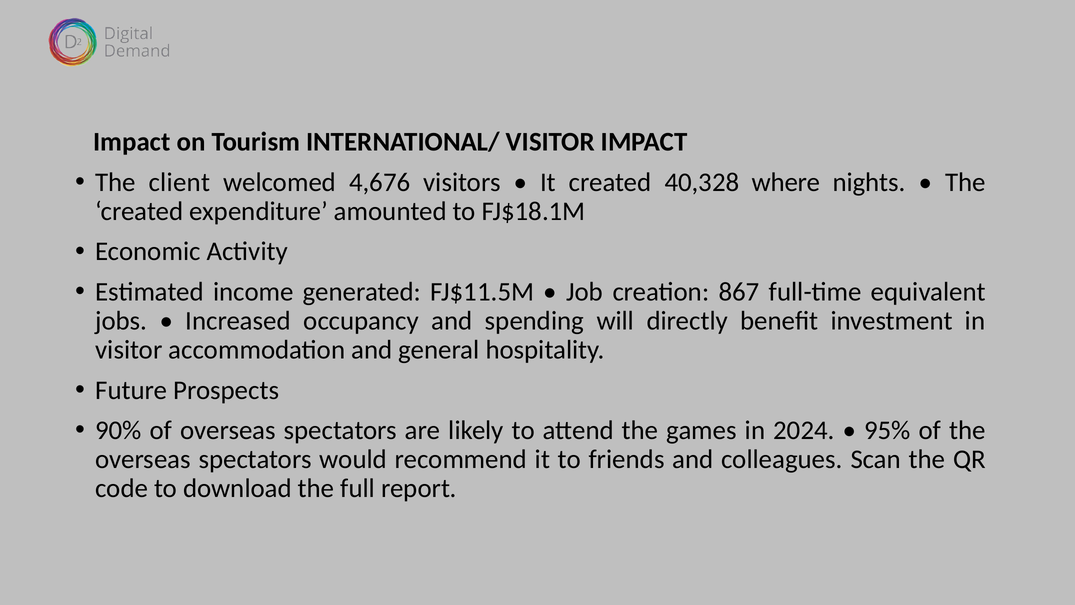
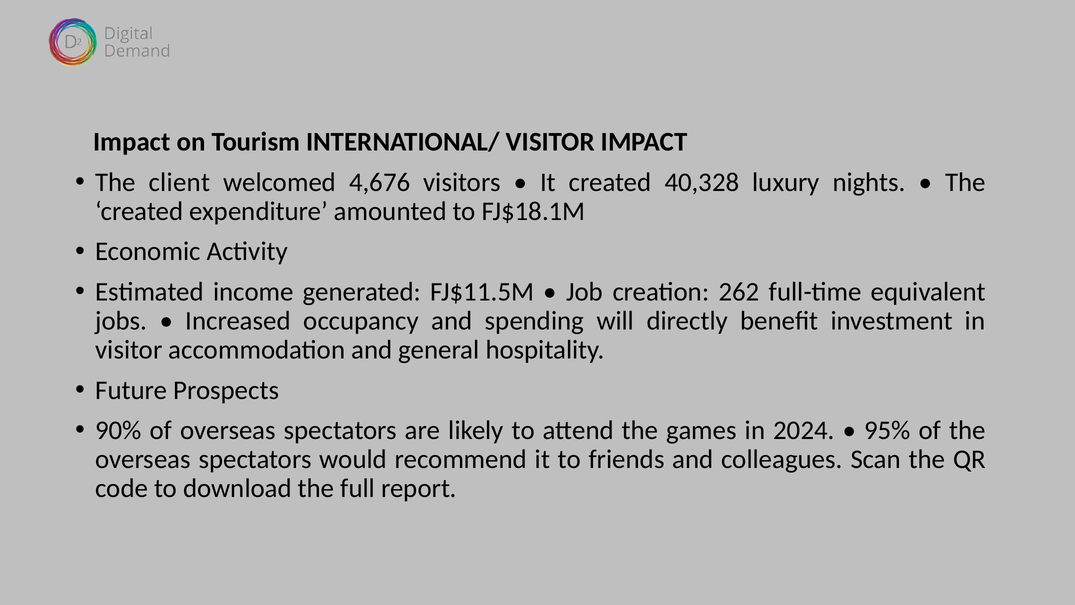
where: where -> luxury
867: 867 -> 262
